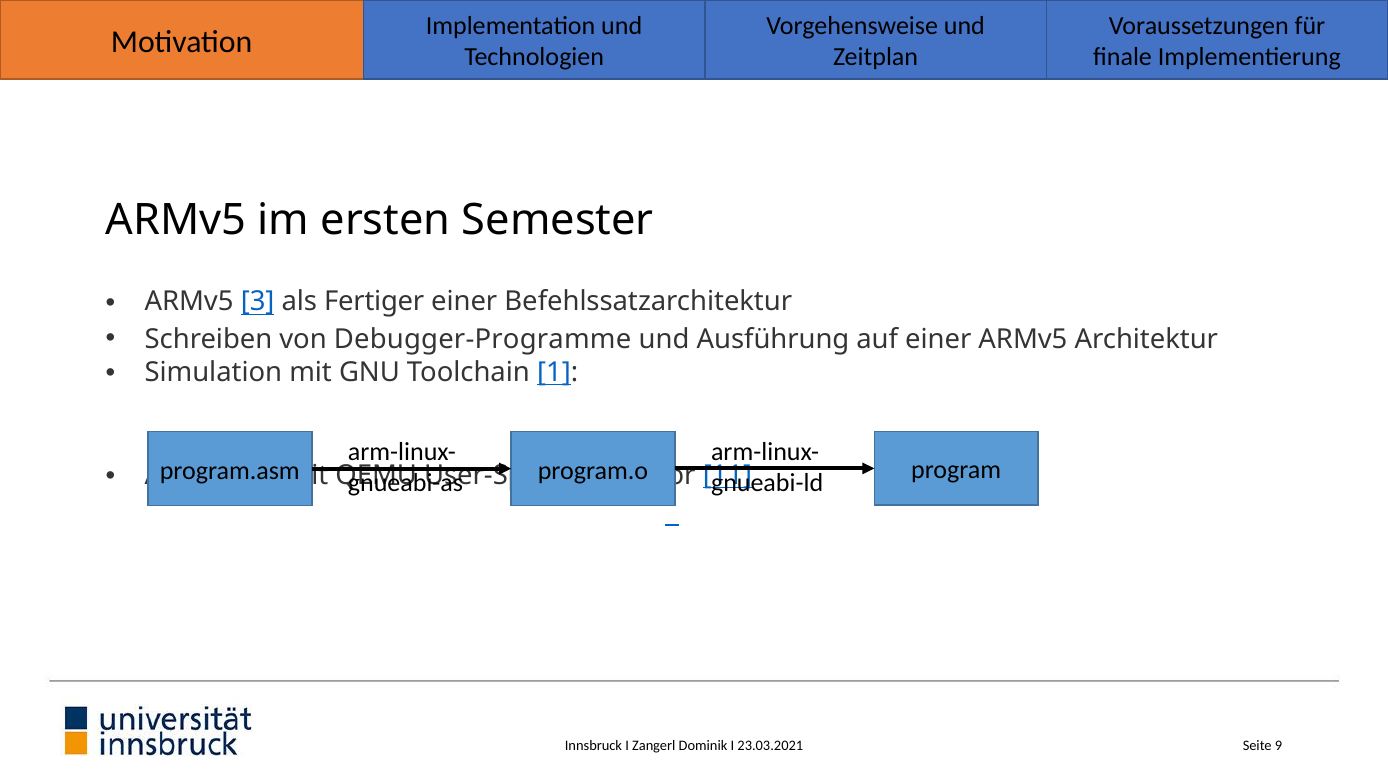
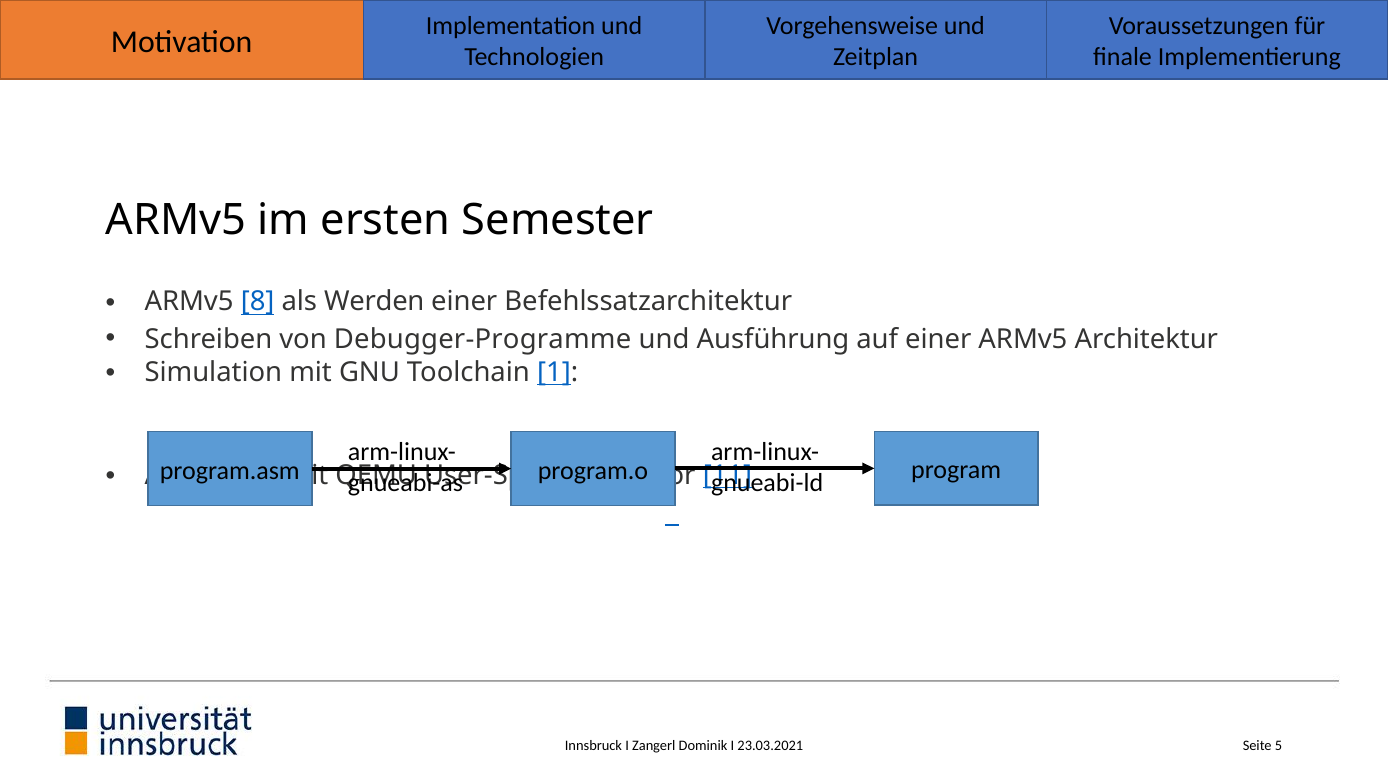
3: 3 -> 8
Fertiger: Fertiger -> Werden
9: 9 -> 5
